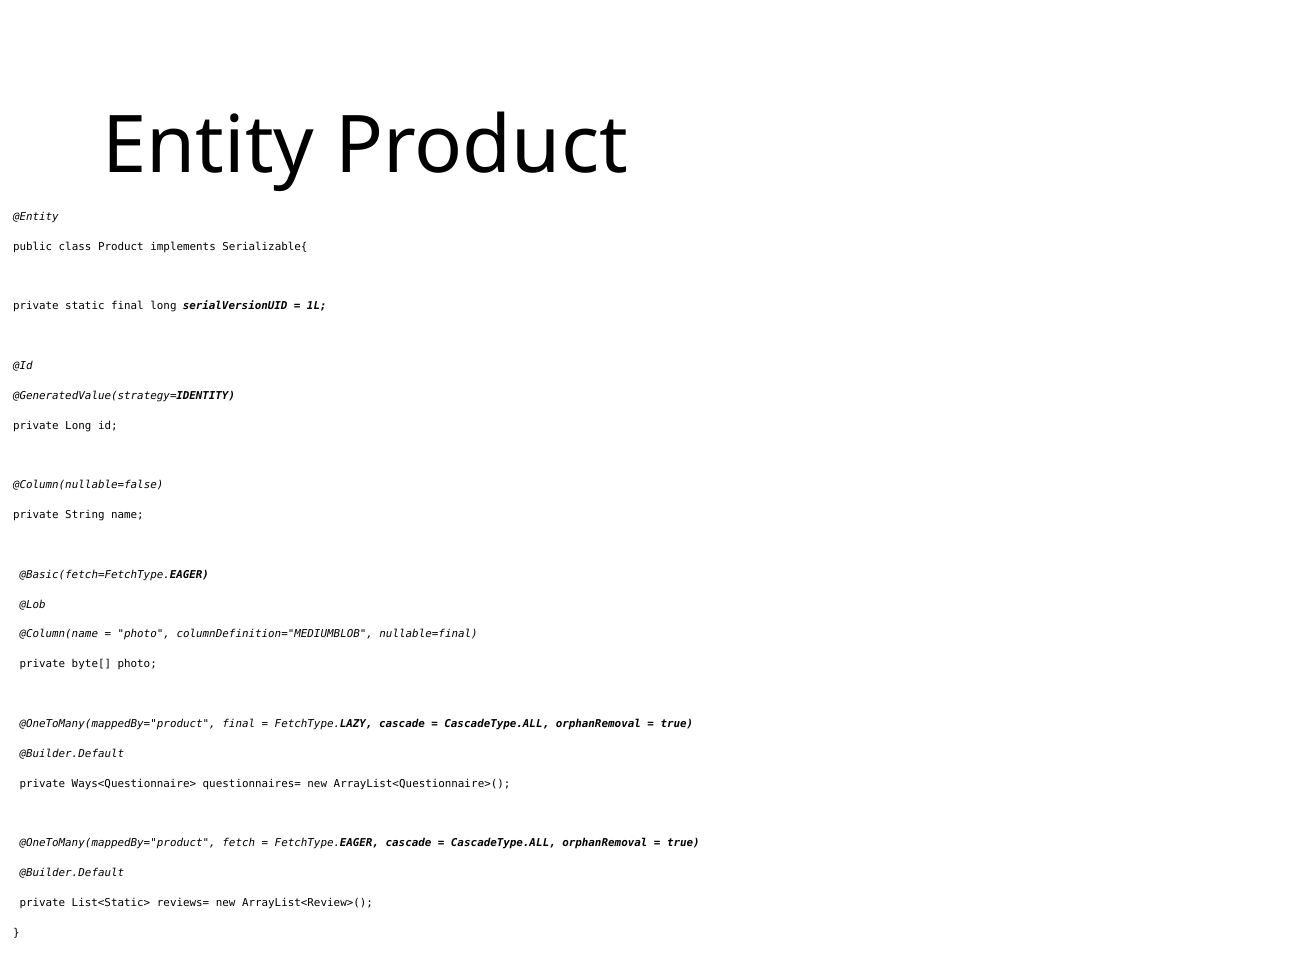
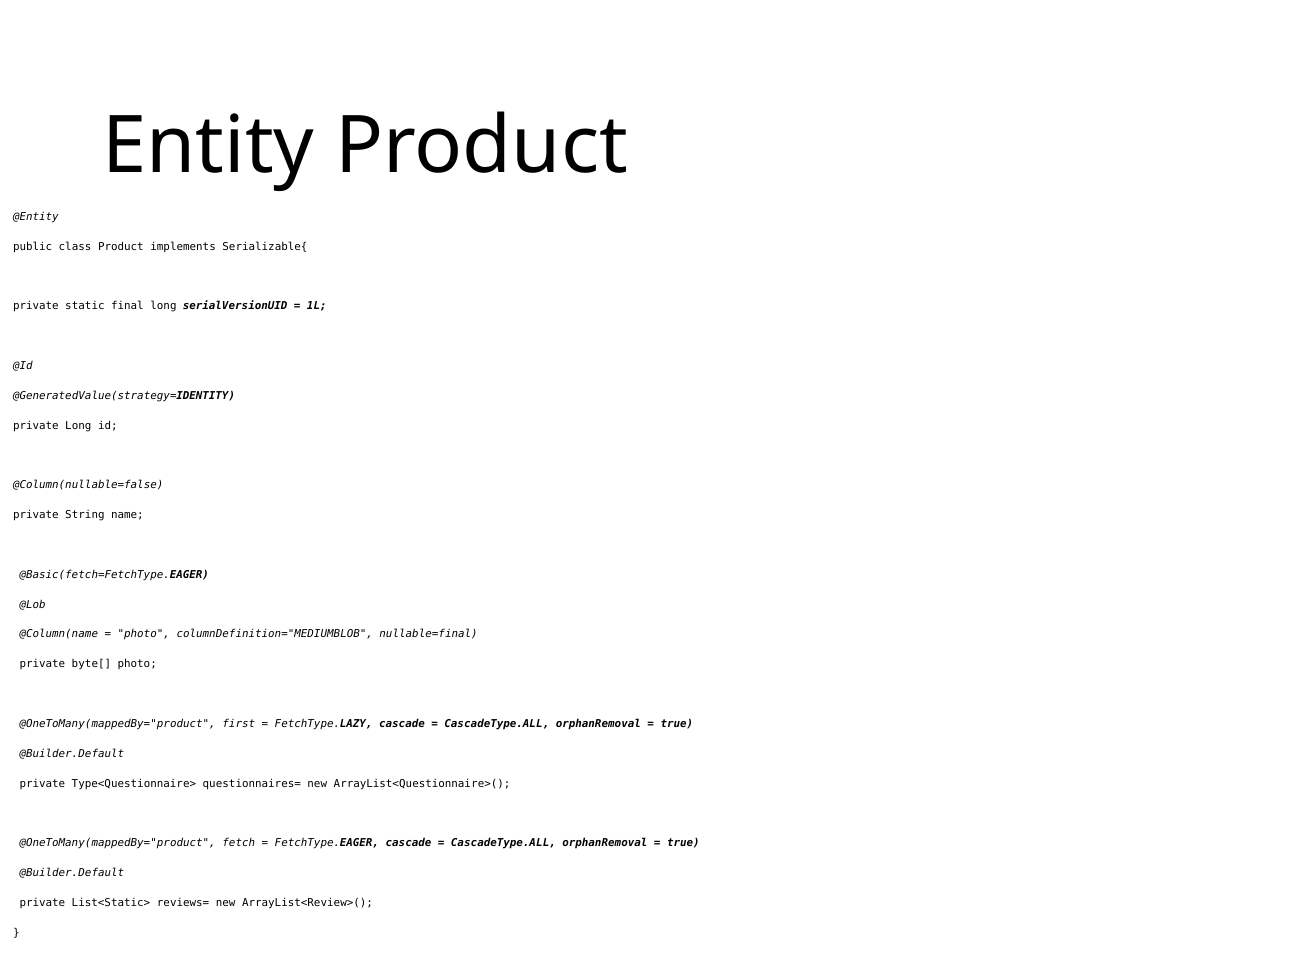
@OneToMany(mappedBy="product final: final -> first
Ways<Questionnaire>: Ways<Questionnaire> -> Type<Questionnaire>
